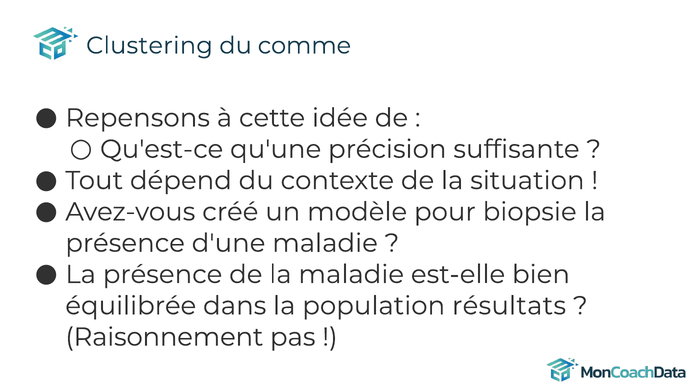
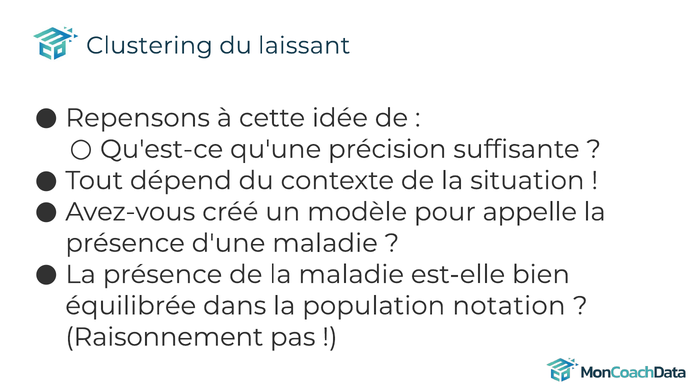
comme: comme -> laissant
biopsie: biopsie -> appelle
résultats: résultats -> notation
